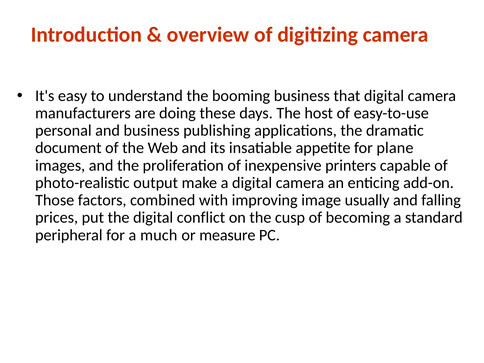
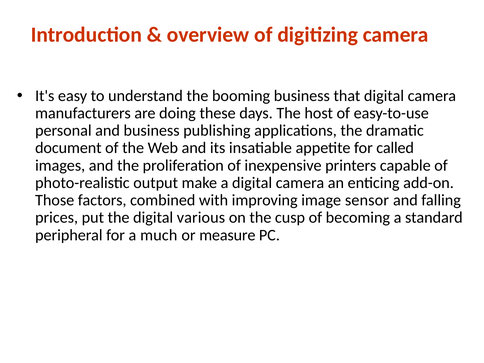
plane: plane -> called
usually: usually -> sensor
conflict: conflict -> various
